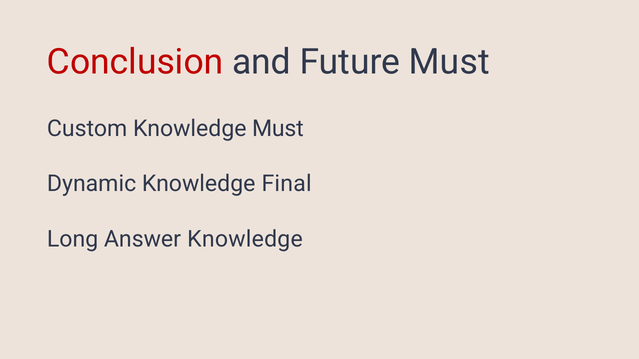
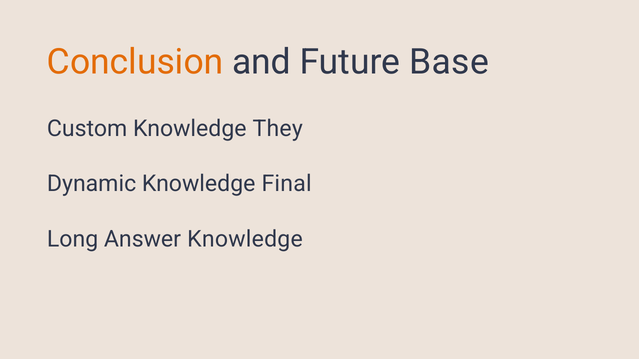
Conclusion colour: red -> orange
Future Must: Must -> Base
Knowledge Must: Must -> They
